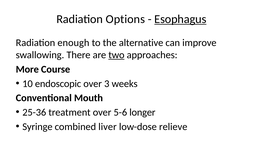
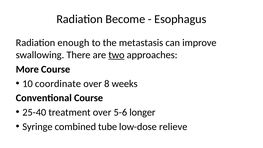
Options: Options -> Become
Esophagus underline: present -> none
alternative: alternative -> metastasis
endoscopic: endoscopic -> coordinate
3: 3 -> 8
Conventional Mouth: Mouth -> Course
25-36: 25-36 -> 25-40
liver: liver -> tube
